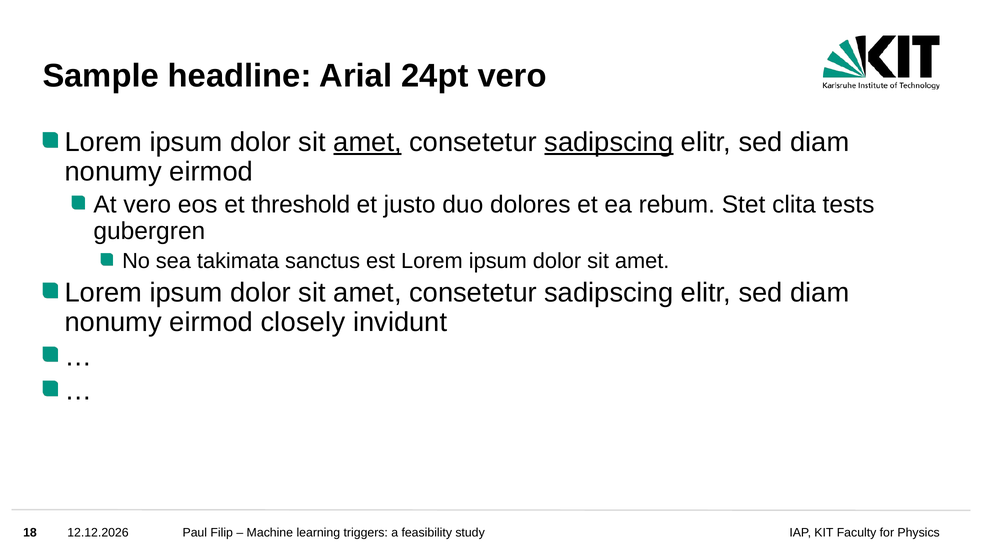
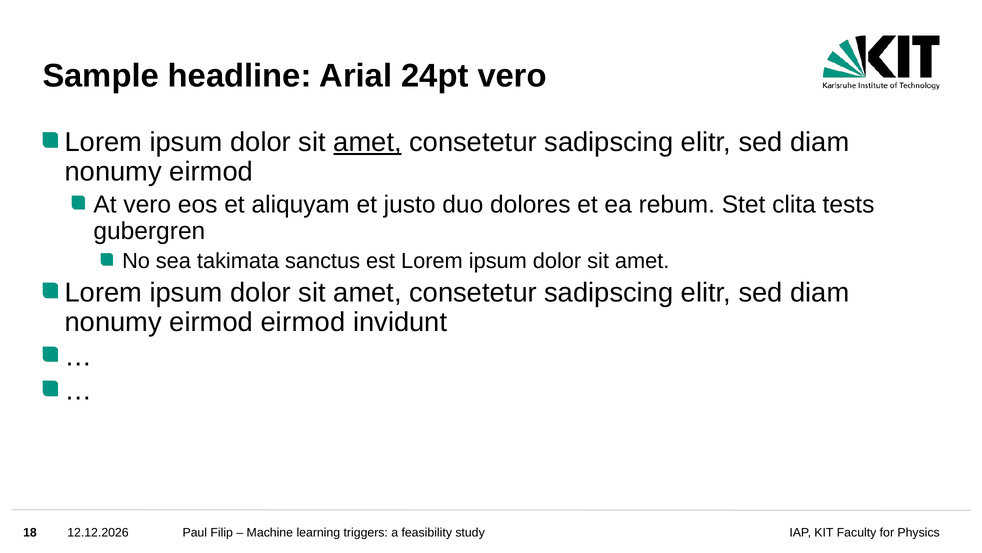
sadipscing at (609, 142) underline: present -> none
threshold: threshold -> aliquyam
eirmod closely: closely -> eirmod
